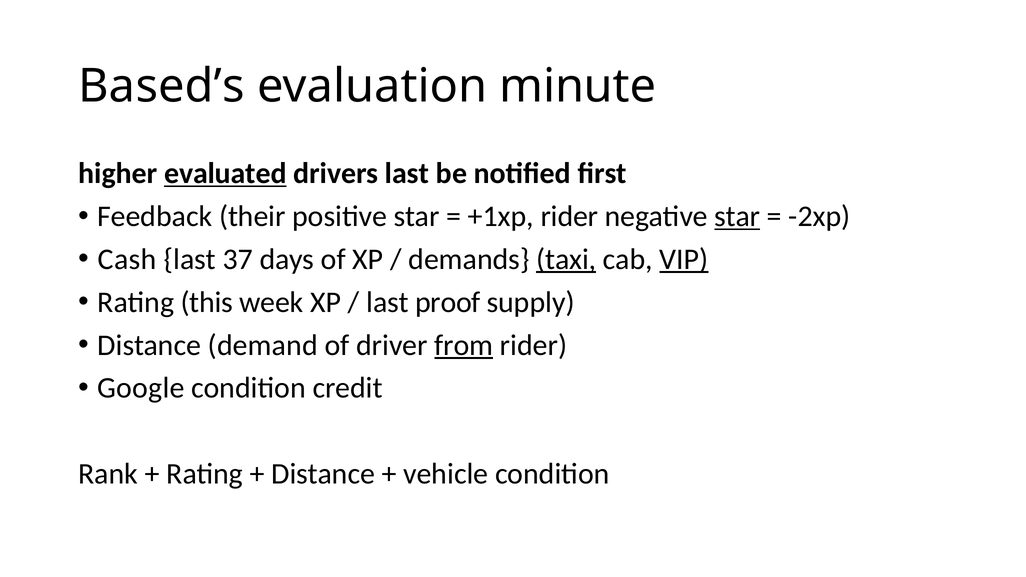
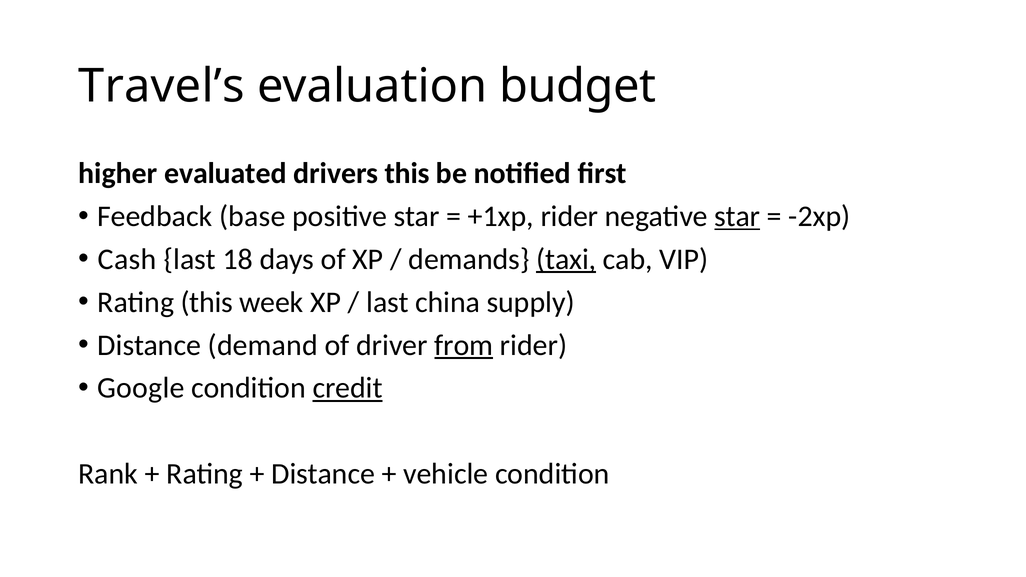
Based’s: Based’s -> Travel’s
minute: minute -> budget
evaluated underline: present -> none
drivers last: last -> this
their: their -> base
37: 37 -> 18
VIP underline: present -> none
proof: proof -> china
credit underline: none -> present
